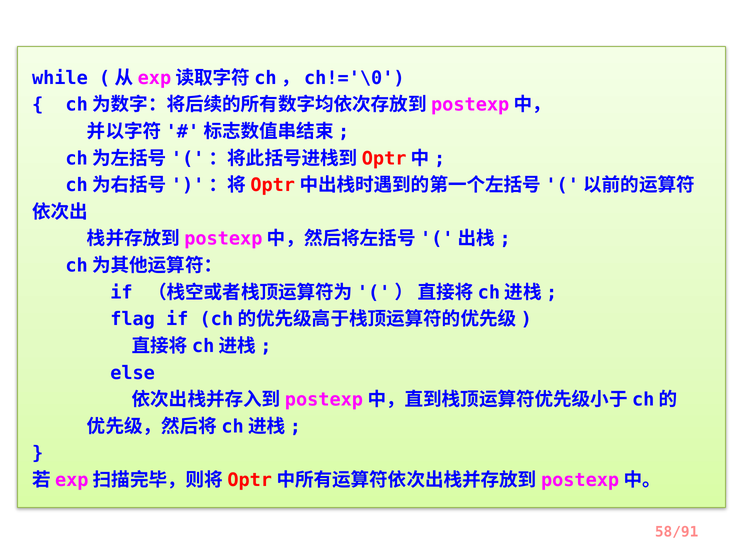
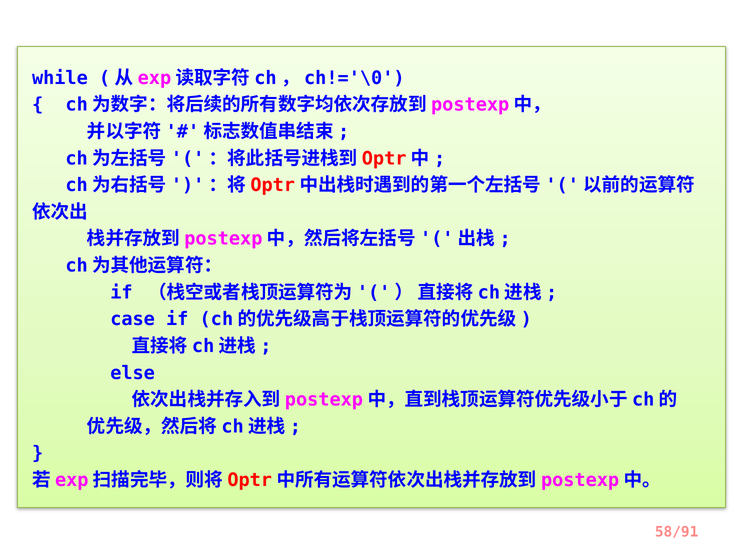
flag: flag -> case
